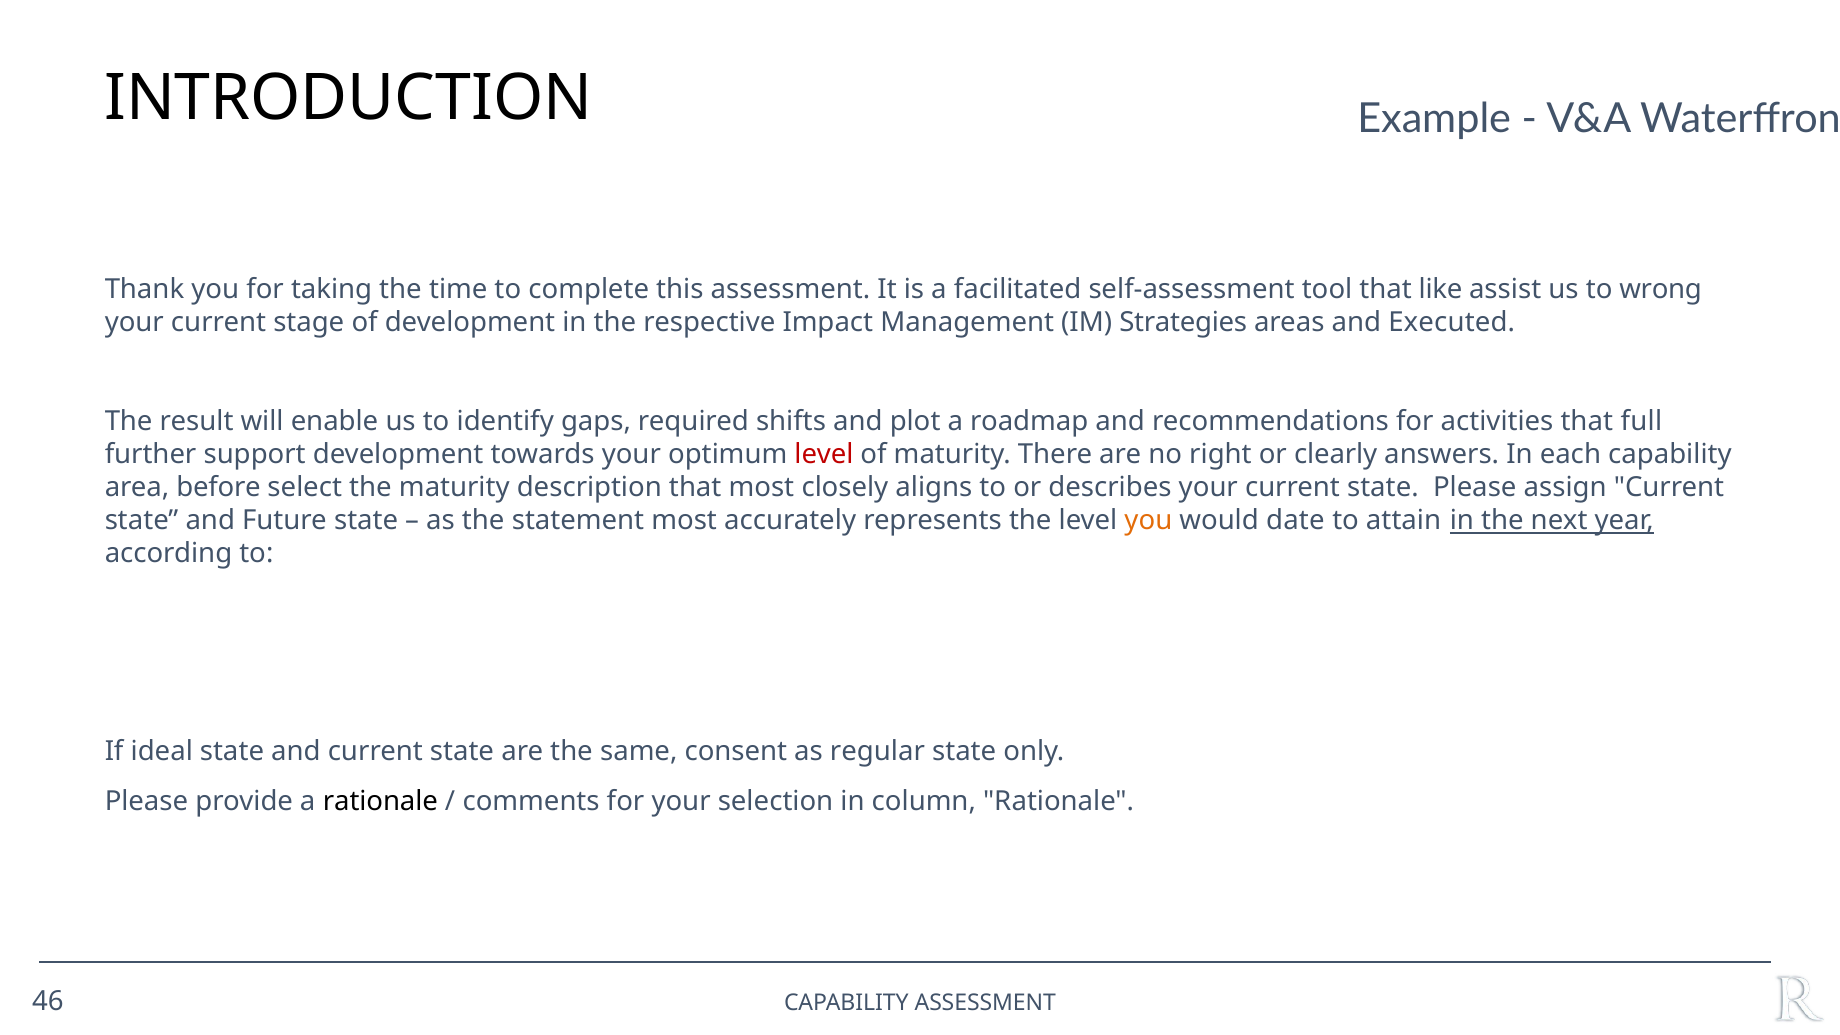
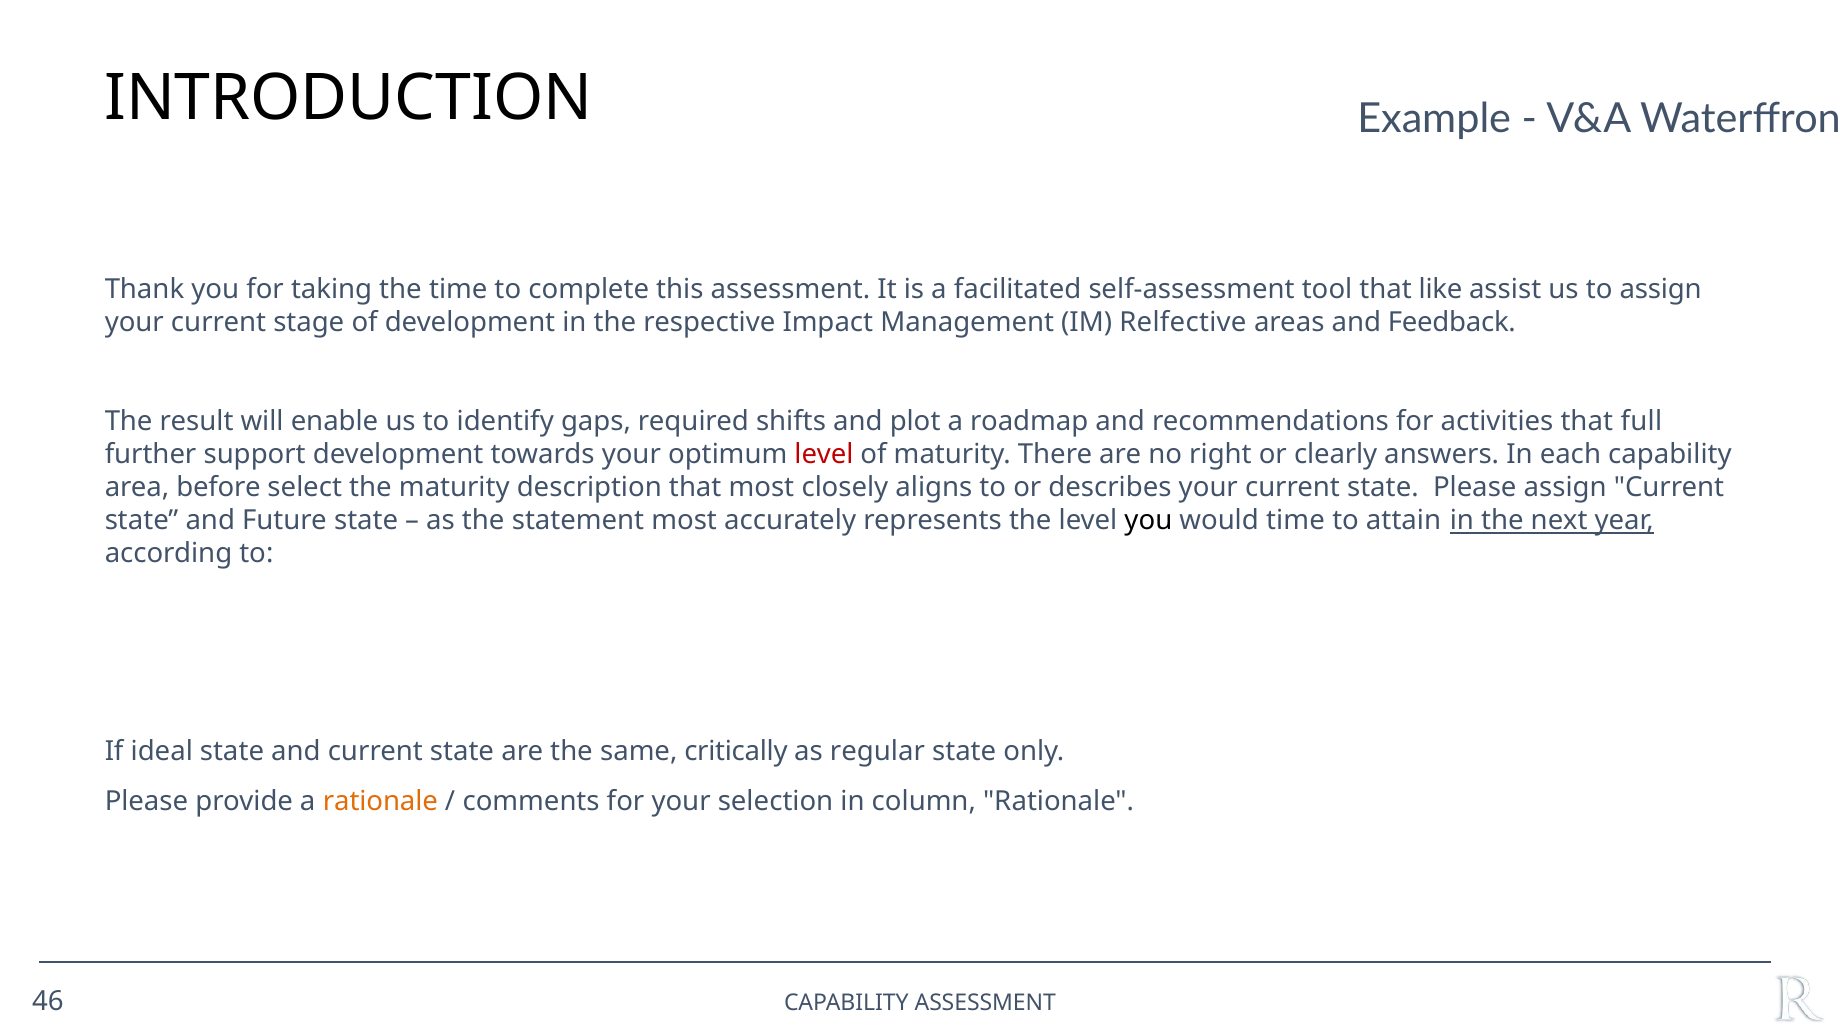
to wrong: wrong -> assign
Strategies: Strategies -> Relfective
Executed: Executed -> Feedback
you at (1148, 521) colour: orange -> black
would date: date -> time
consent: consent -> critically
rationale at (380, 801) colour: black -> orange
